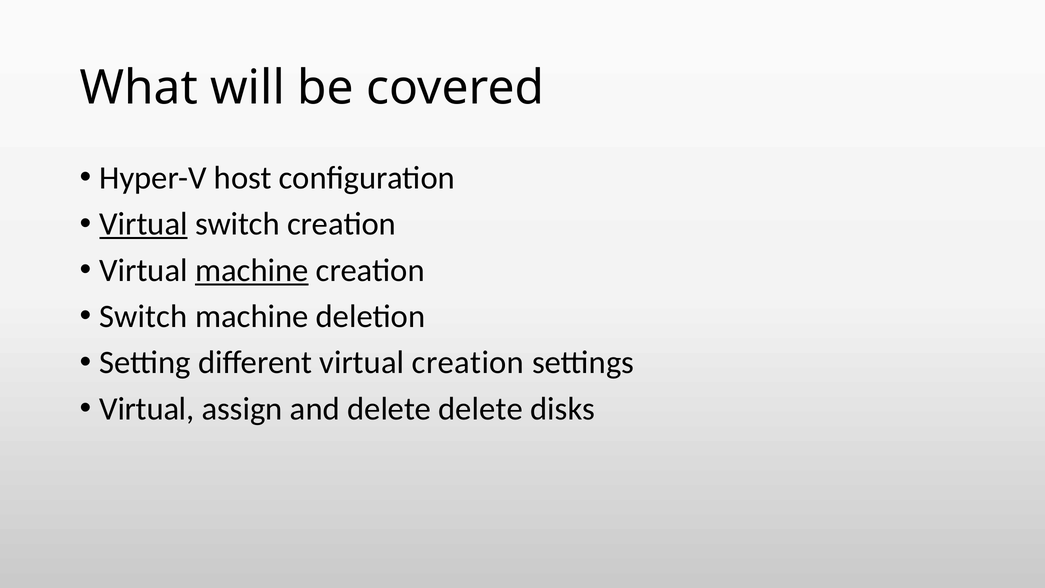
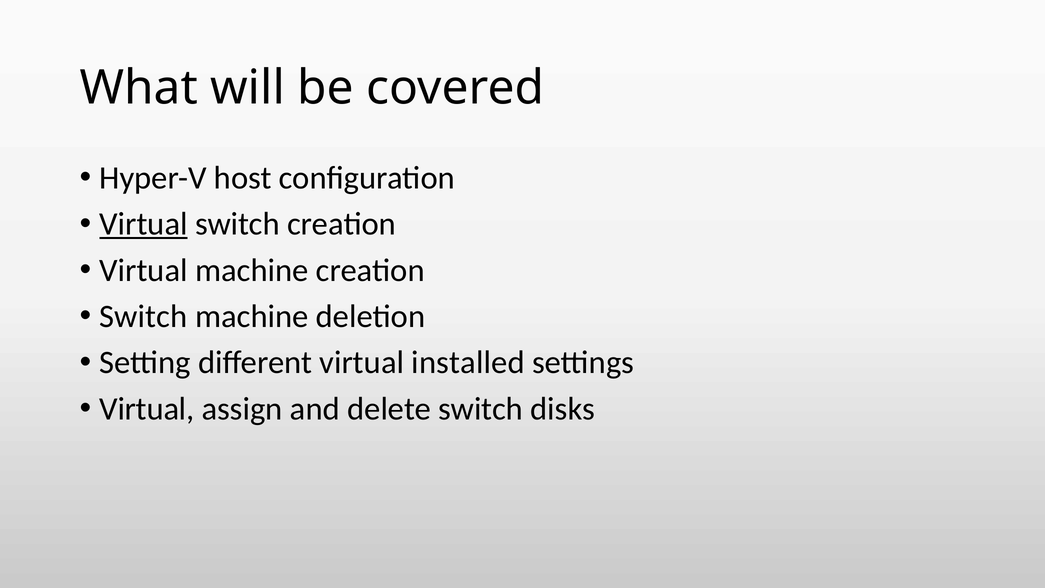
machine at (252, 270) underline: present -> none
virtual creation: creation -> installed
delete delete: delete -> switch
